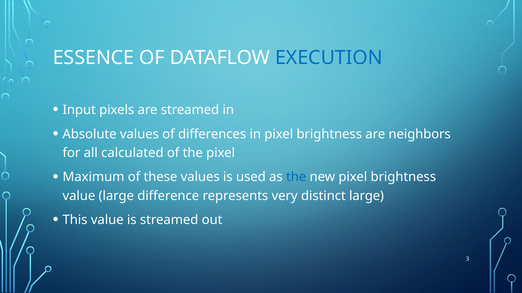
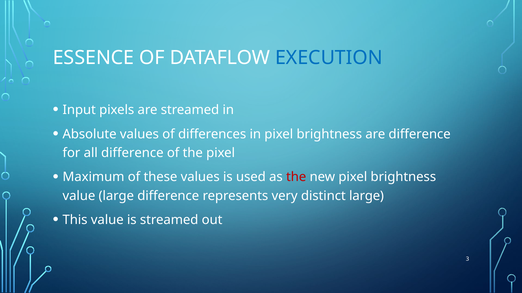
are neighbors: neighbors -> difference
all calculated: calculated -> difference
the at (296, 177) colour: blue -> red
